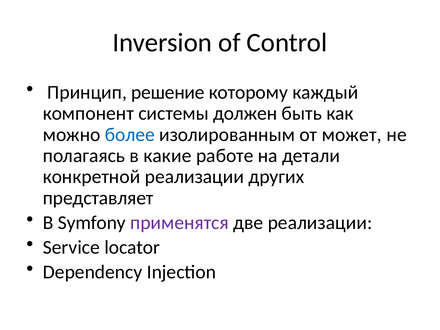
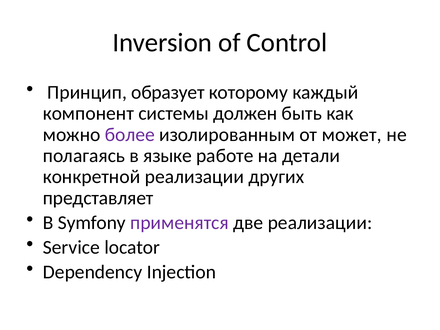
решение: решение -> образует
более colour: blue -> purple
какие: какие -> языке
